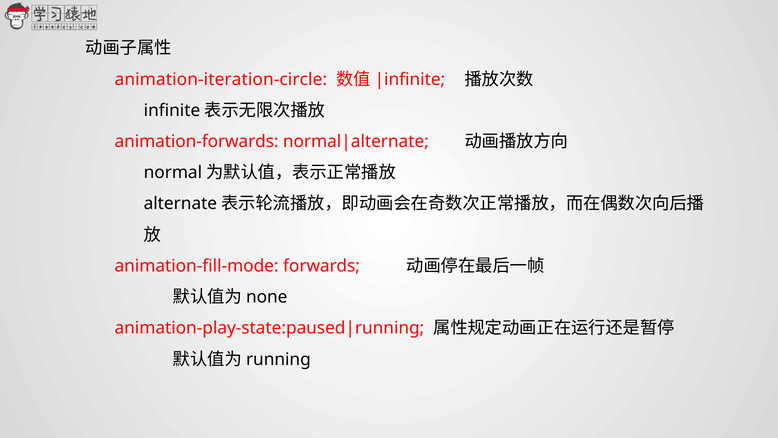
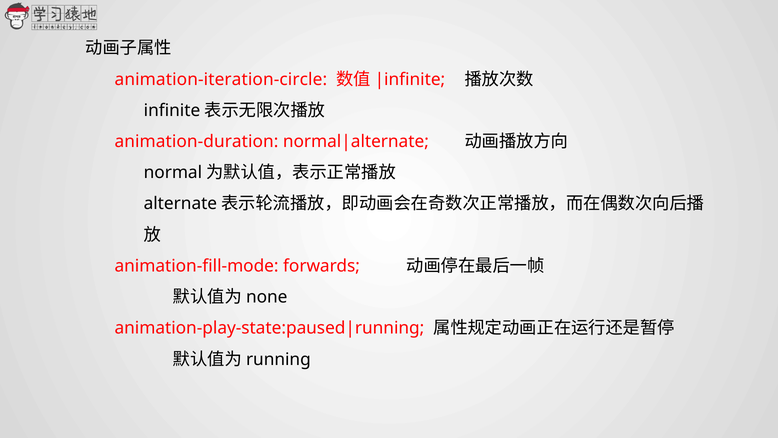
animation-forwards: animation-forwards -> animation-duration
